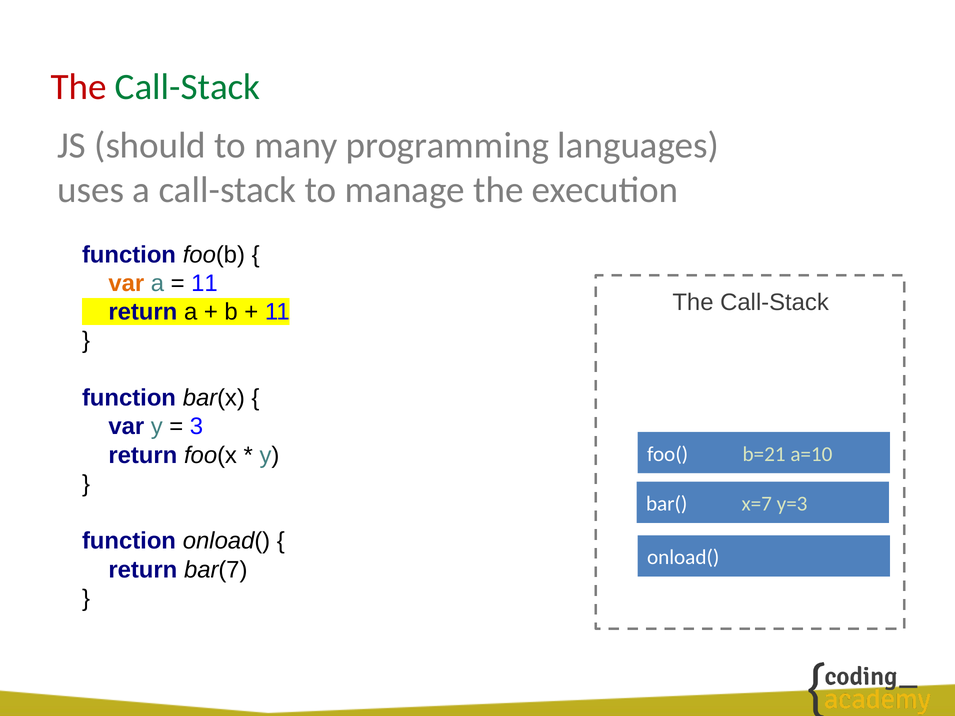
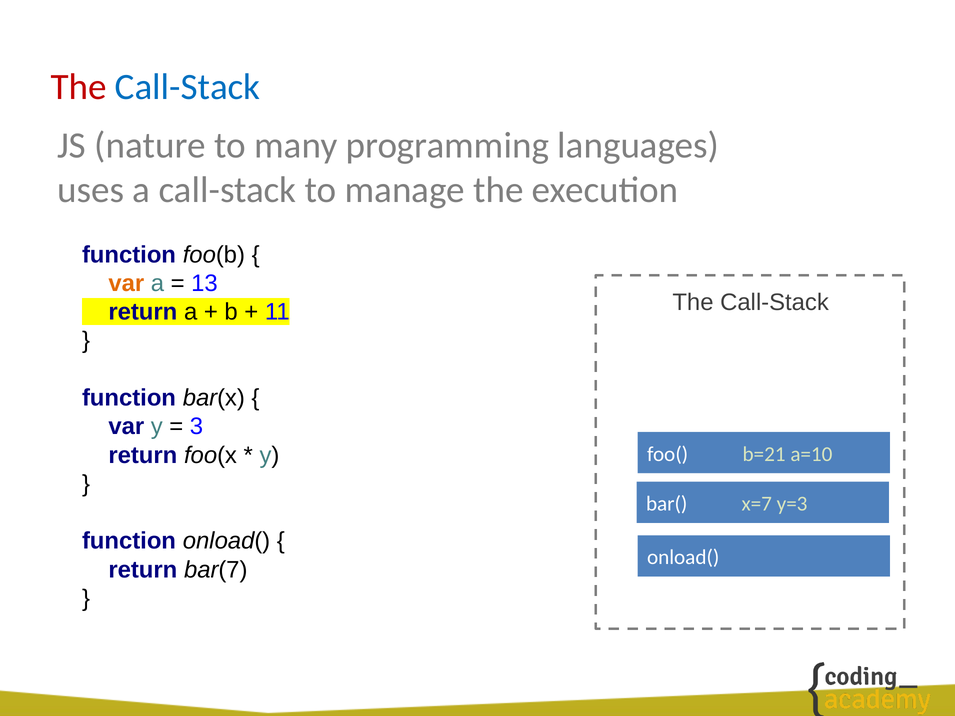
Call-Stack at (188, 87) colour: green -> blue
should: should -> nature
11 at (204, 283): 11 -> 13
